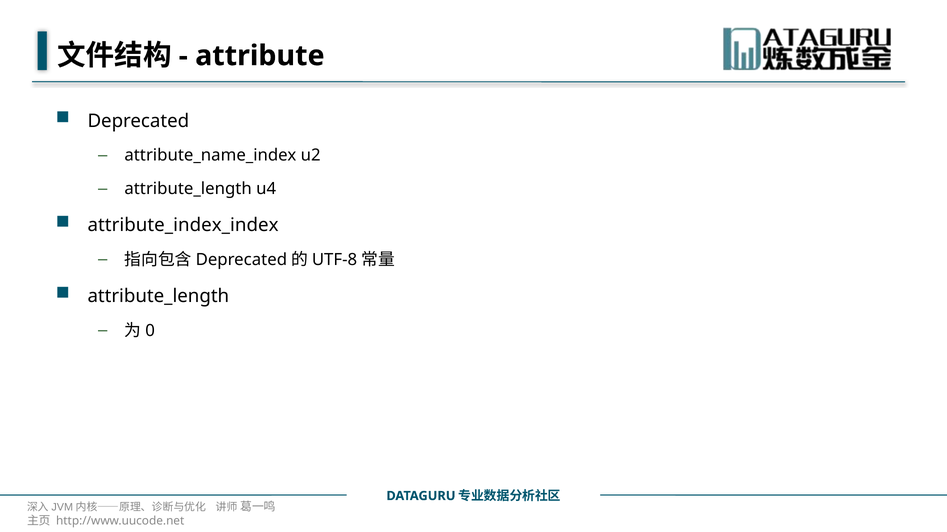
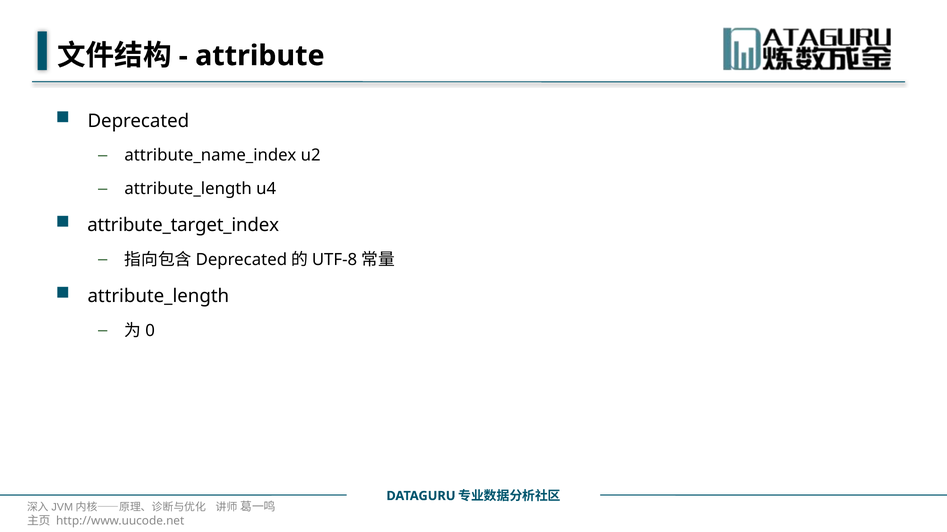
attribute_index_index: attribute_index_index -> attribute_target_index
